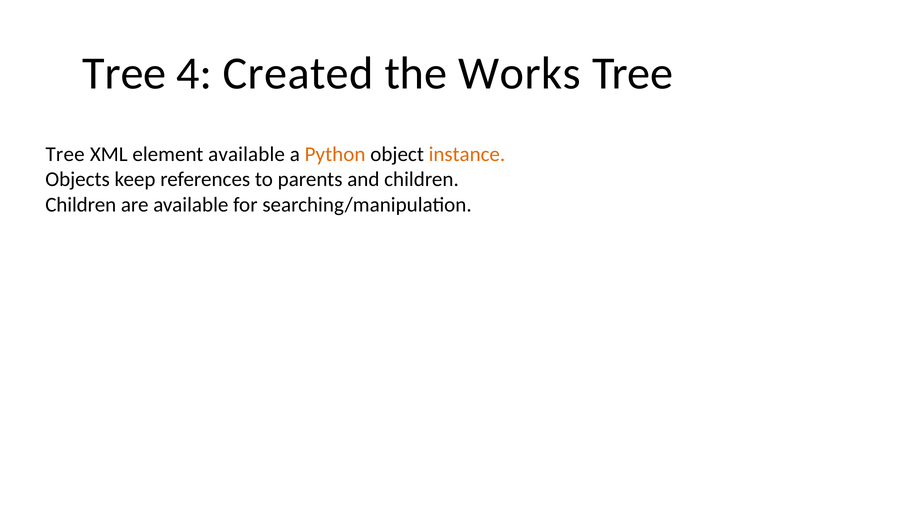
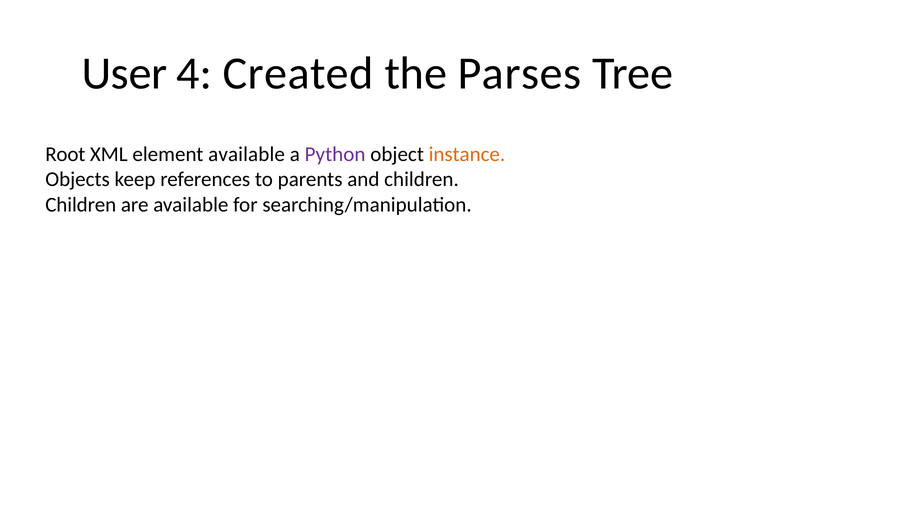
Tree at (124, 73): Tree -> User
Works: Works -> Parses
Tree at (65, 154): Tree -> Root
Python colour: orange -> purple
